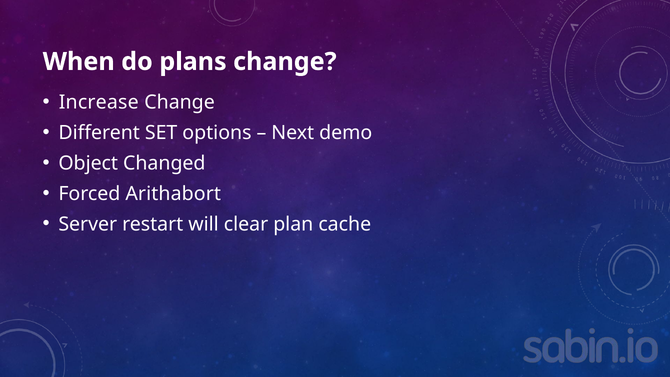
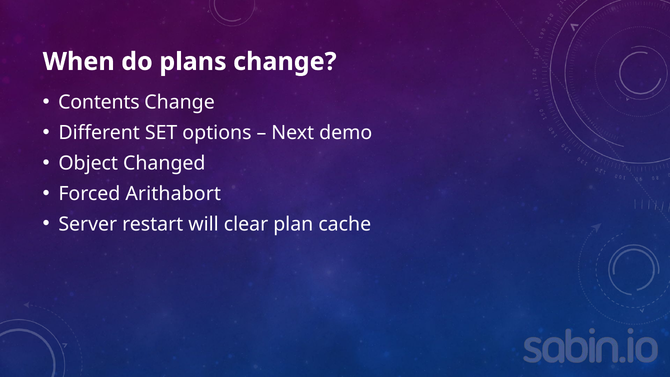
Increase: Increase -> Contents
